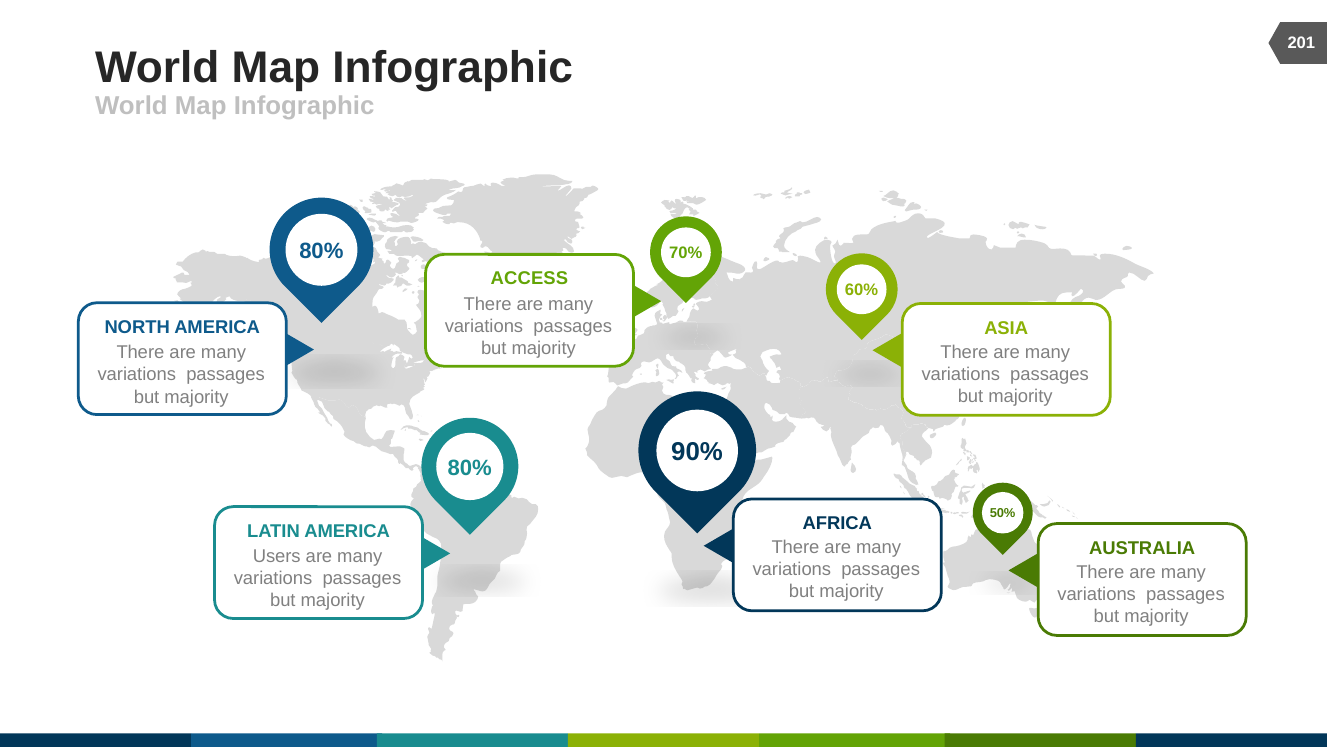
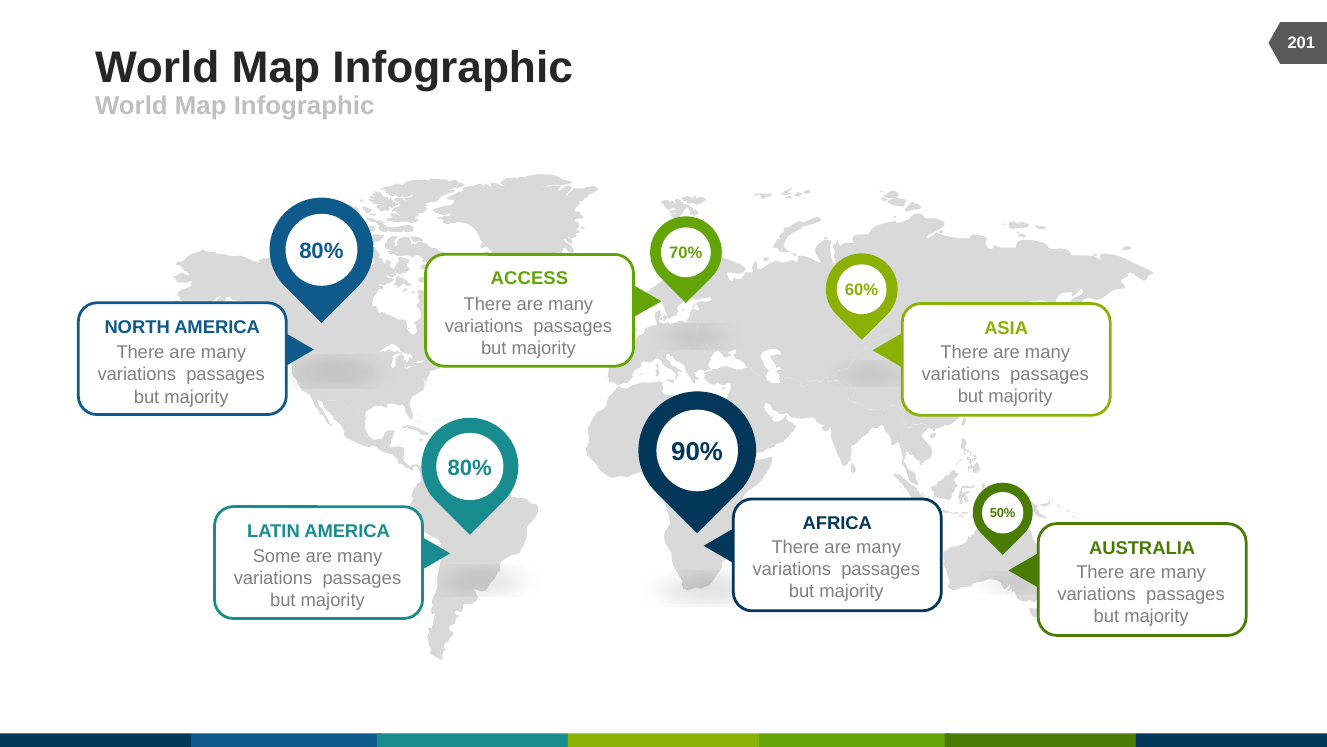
Users: Users -> Some
